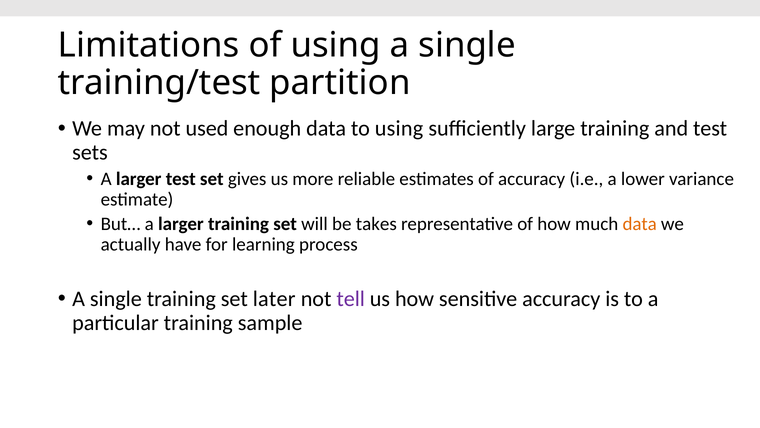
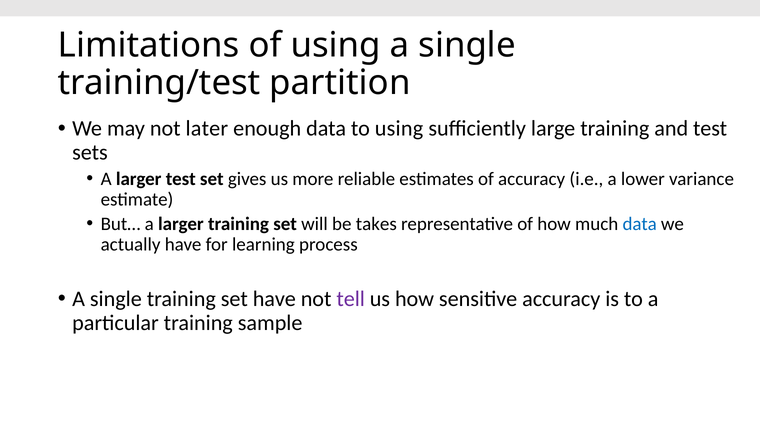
used: used -> later
data at (640, 224) colour: orange -> blue
set later: later -> have
